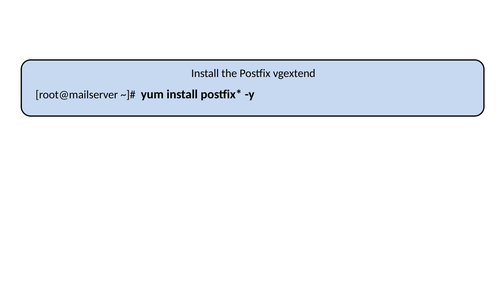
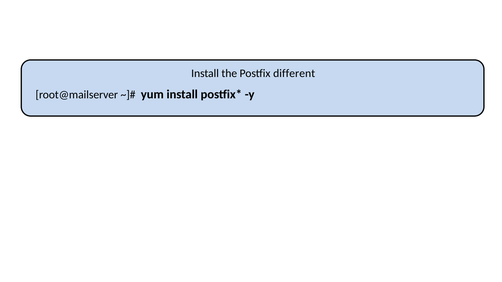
vgextend: vgextend -> different
